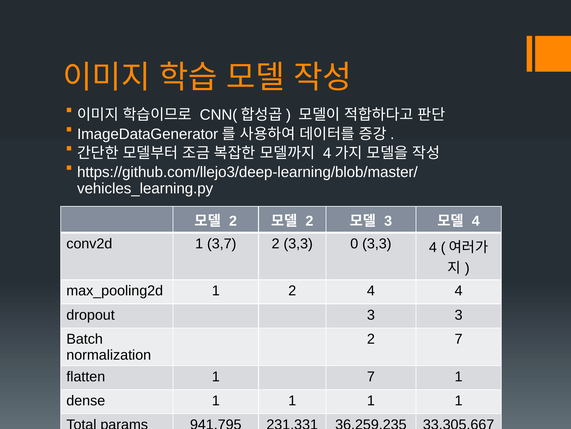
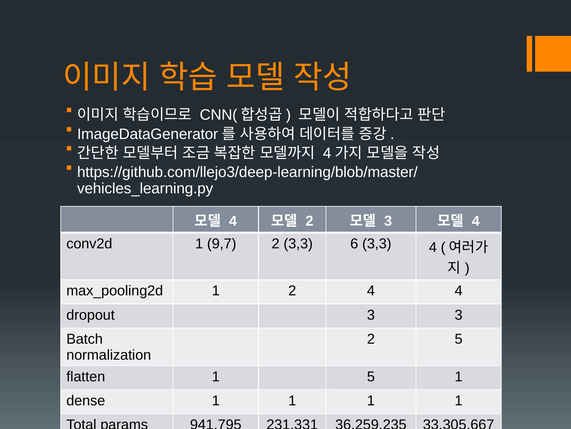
2 at (233, 221): 2 -> 4
3,7: 3,7 -> 9,7
0: 0 -> 6
2 7: 7 -> 5
1 7: 7 -> 5
